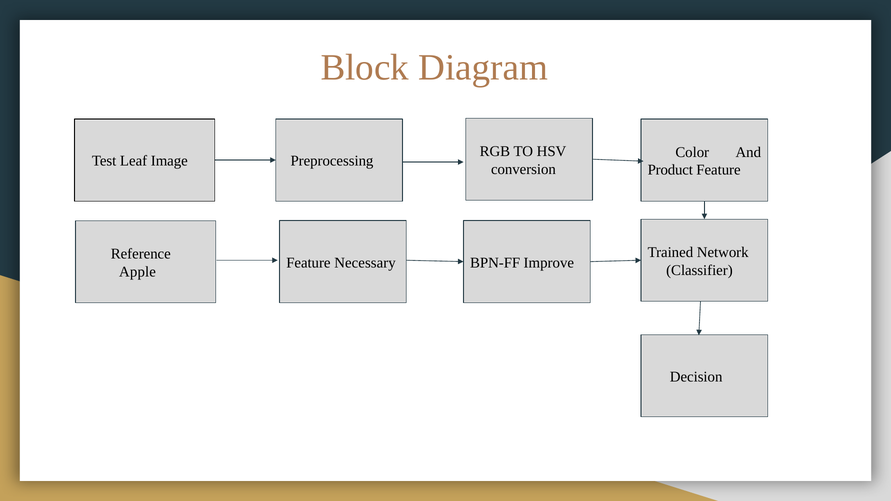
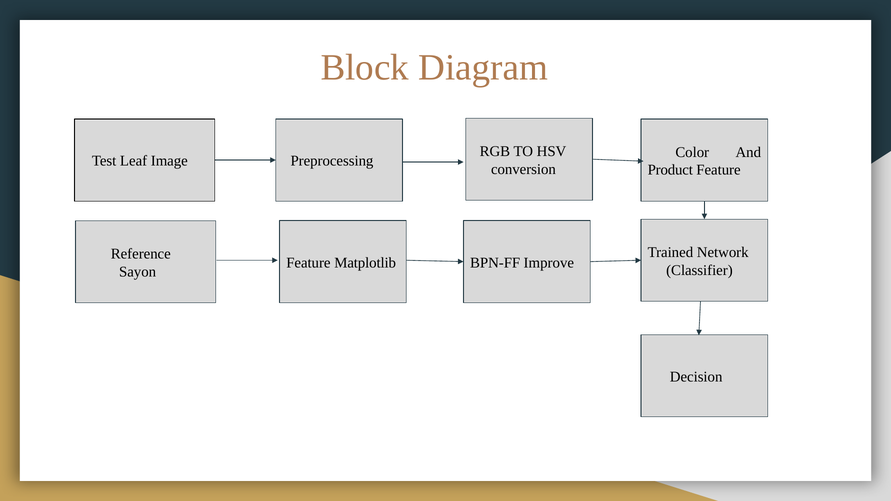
Necessary: Necessary -> Matplotlib
Apple: Apple -> Sayon
